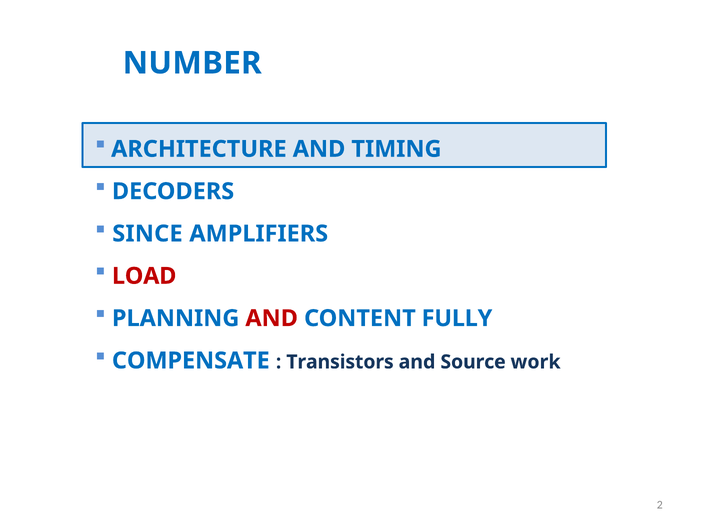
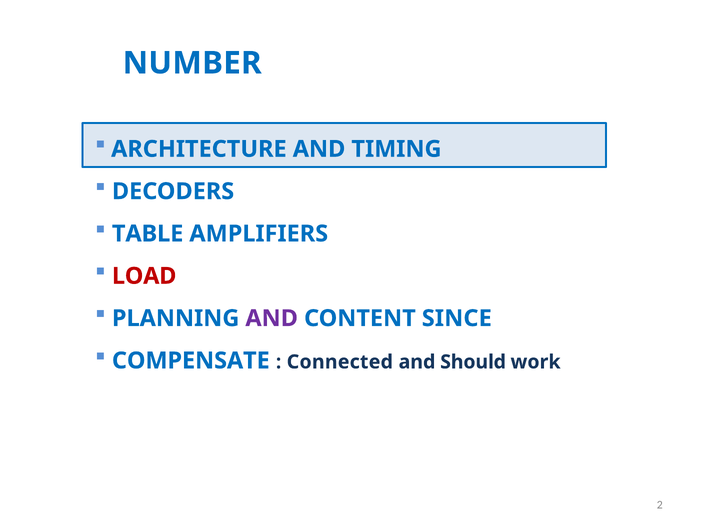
SINCE: SINCE -> TABLE
AND at (272, 318) colour: red -> purple
FULLY: FULLY -> SINCE
Transistors: Transistors -> Connected
Source: Source -> Should
